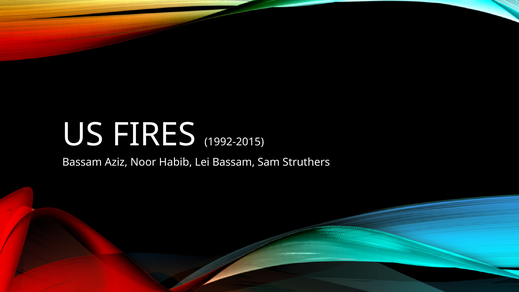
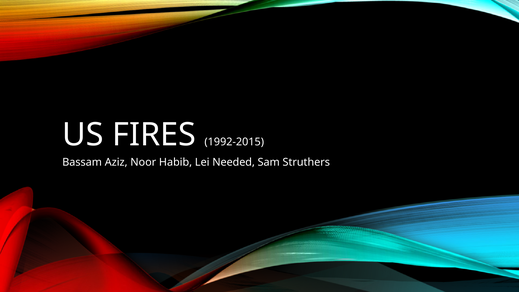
Lei Bassam: Bassam -> Needed
